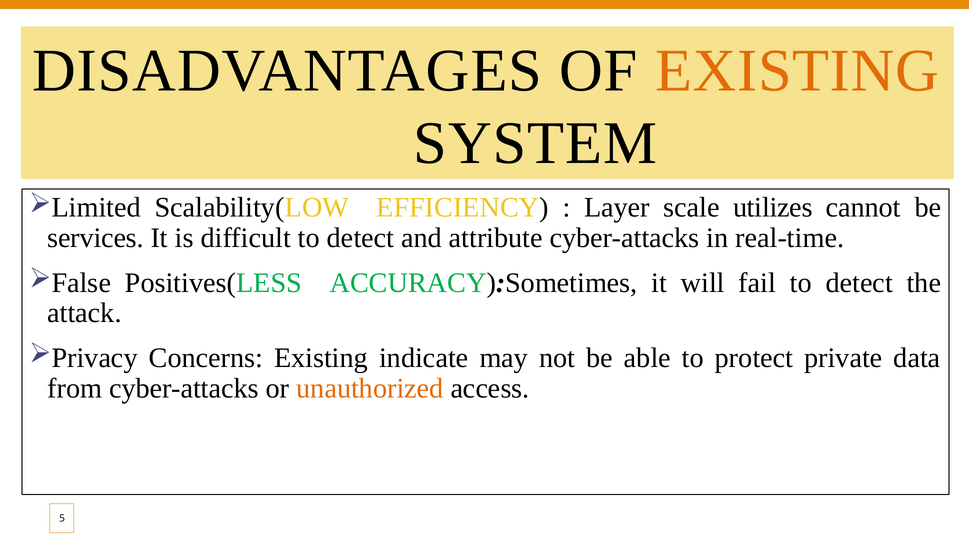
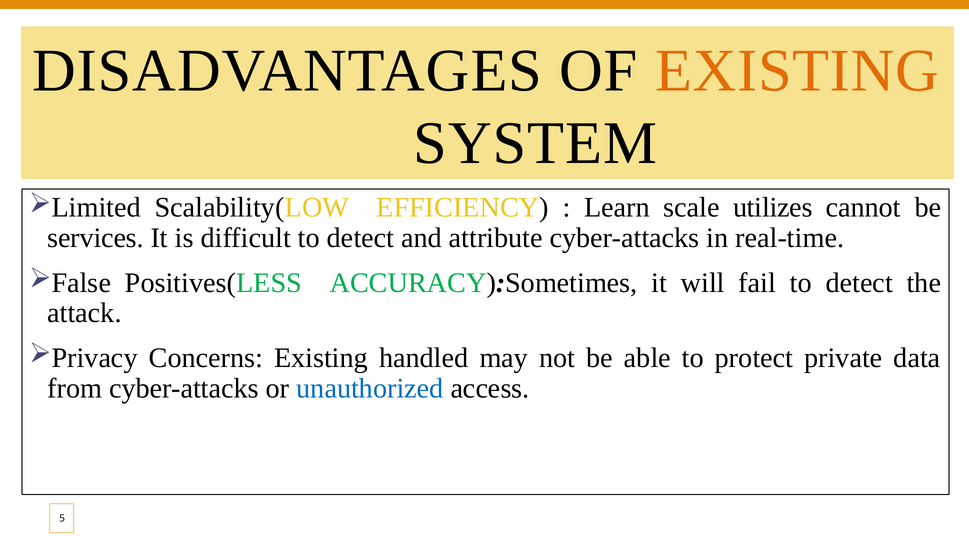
Layer: Layer -> Learn
indicate: indicate -> handled
unauthorized colour: orange -> blue
